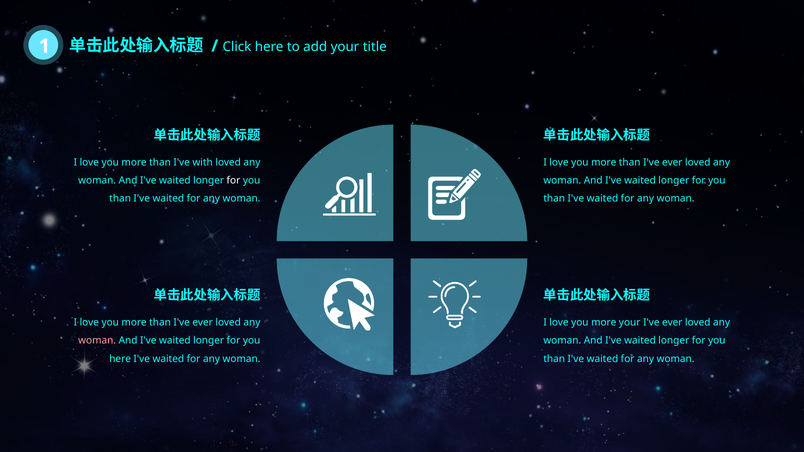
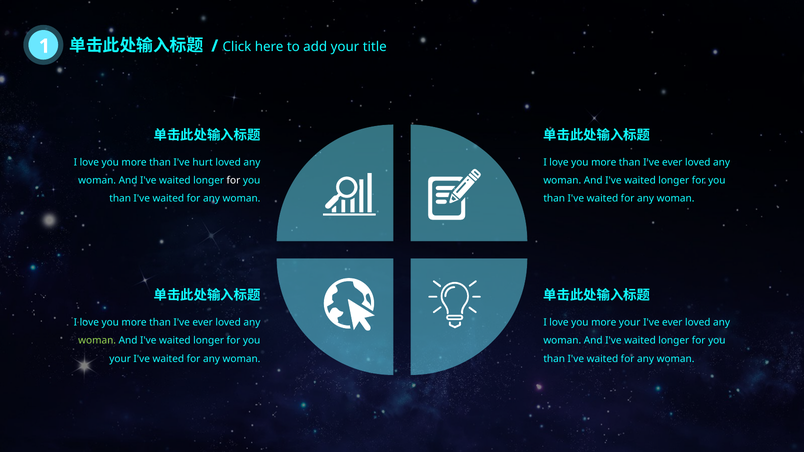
with: with -> hurt
woman at (97, 341) colour: pink -> light green
here at (120, 359): here -> your
